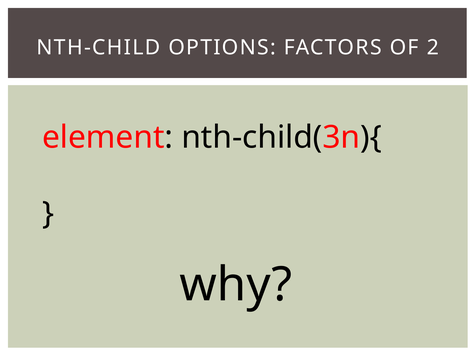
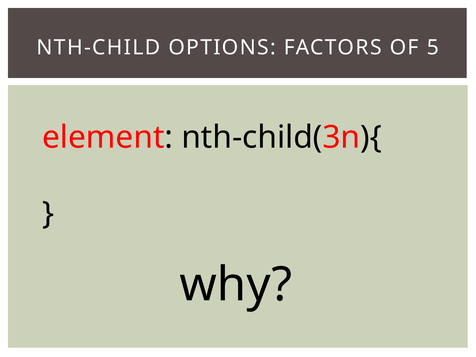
2: 2 -> 5
